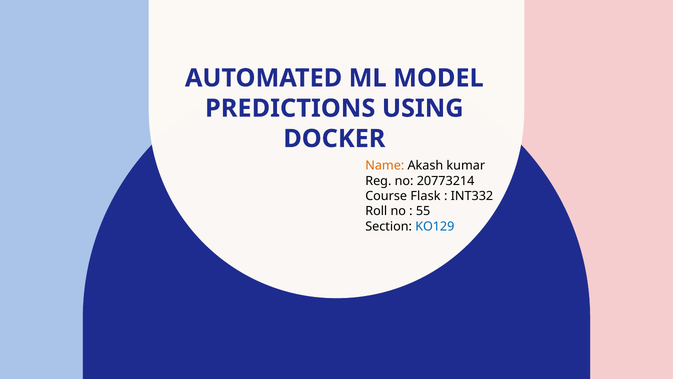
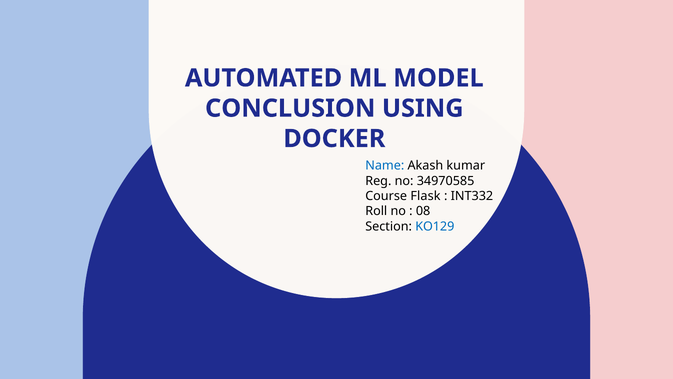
PREDICTIONS: PREDICTIONS -> CONCLUSION
Name colour: orange -> blue
20773214: 20773214 -> 34970585
55: 55 -> 08
